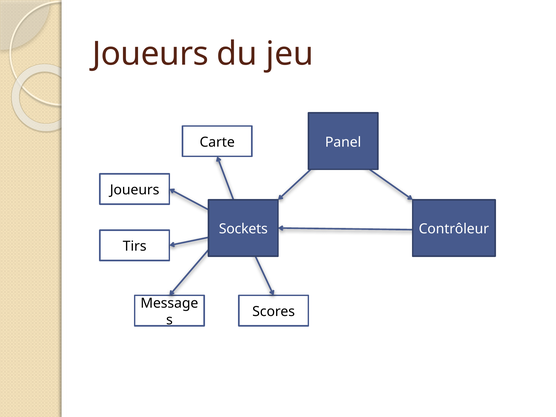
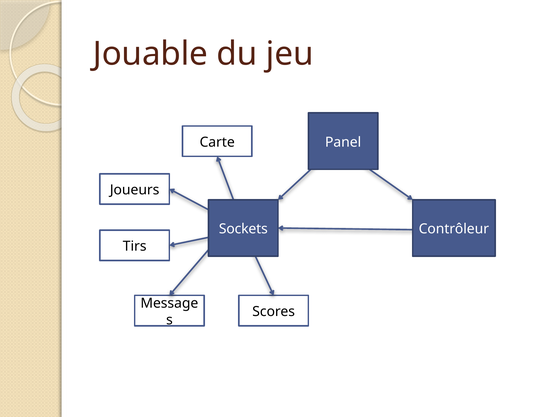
Joueurs at (150, 54): Joueurs -> Jouable
